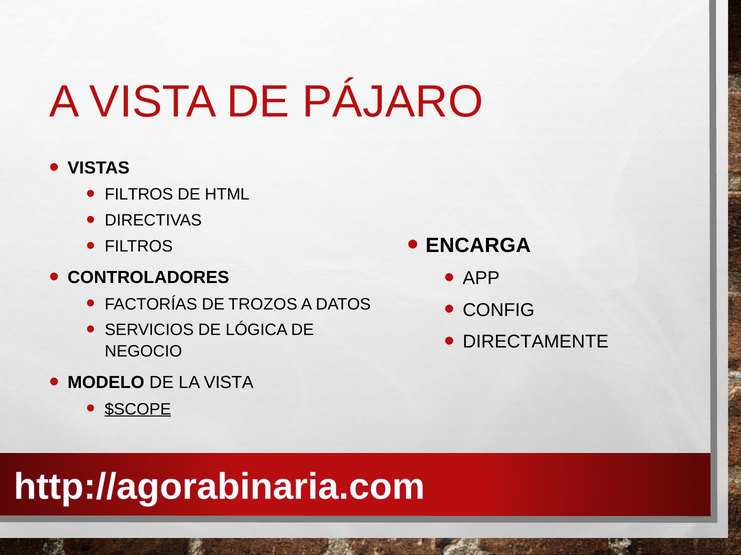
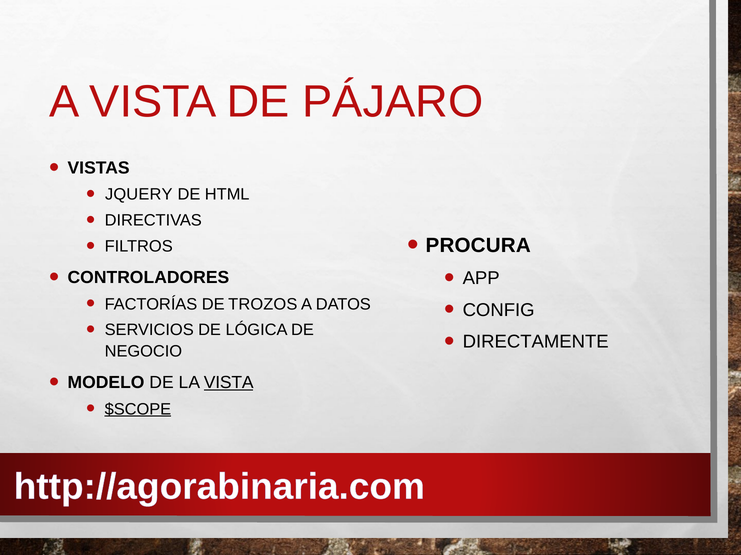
FILTROS at (139, 195): FILTROS -> JQUERY
ENCARGA: ENCARGA -> PROCURA
VISTA at (229, 383) underline: none -> present
